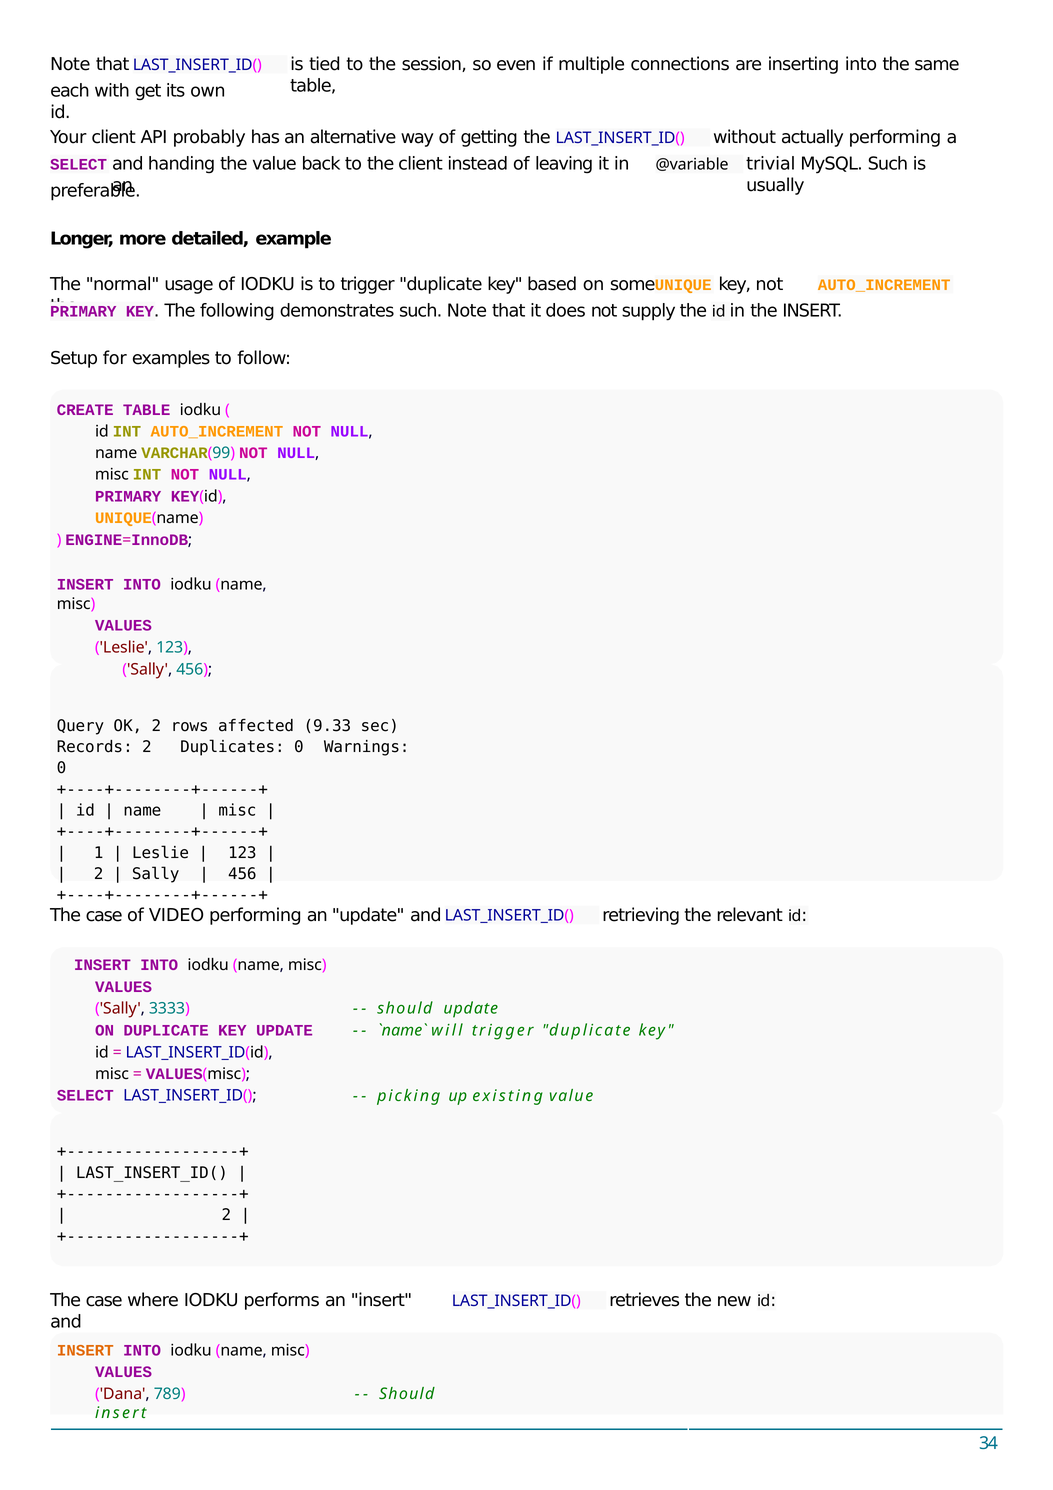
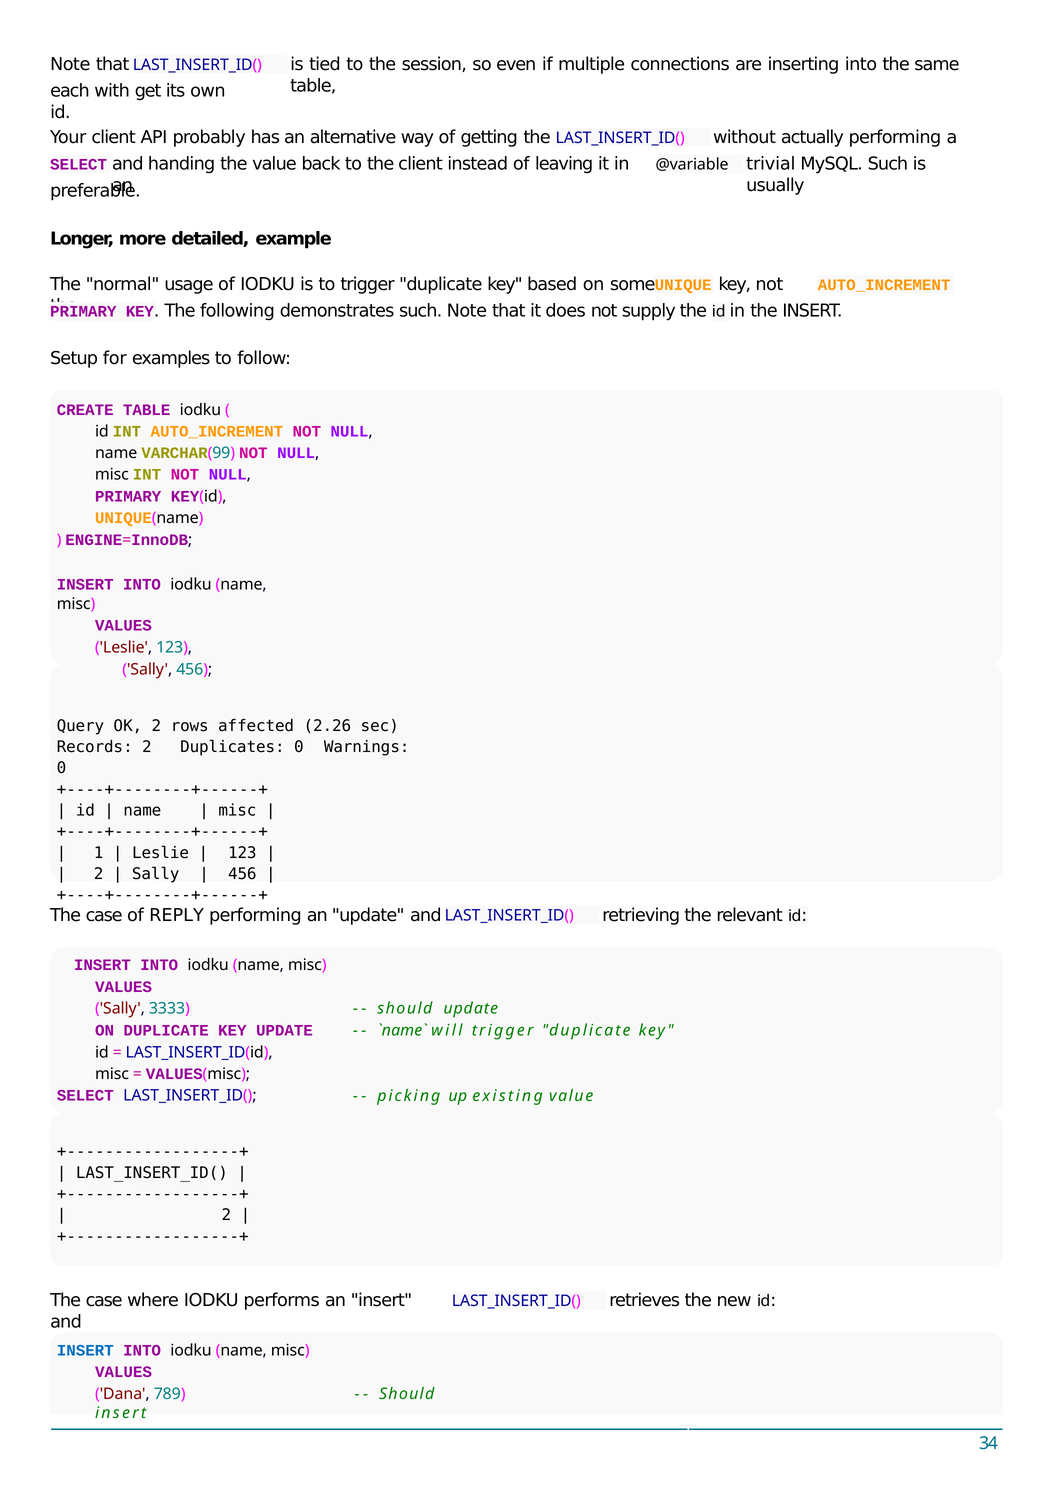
9.33: 9.33 -> 2.26
VIDEO: VIDEO -> REPLY
INSERT at (85, 1350) colour: orange -> blue
